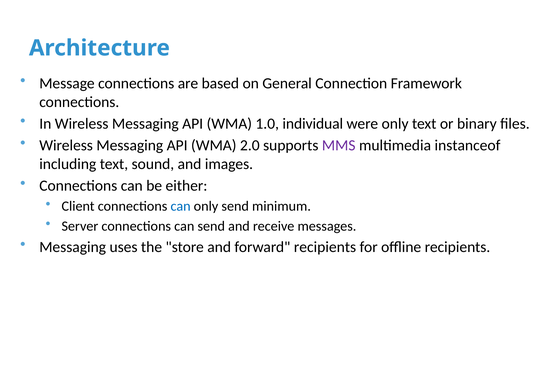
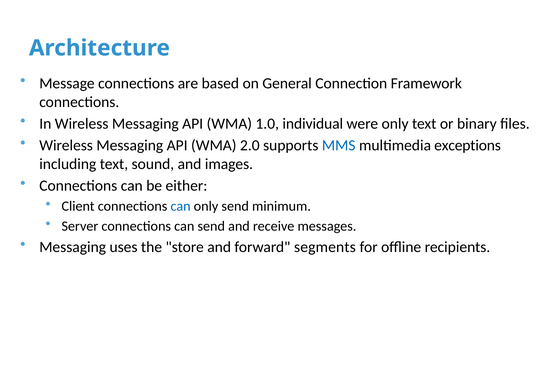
MMS colour: purple -> blue
instanceof: instanceof -> exceptions
forward recipients: recipients -> segments
